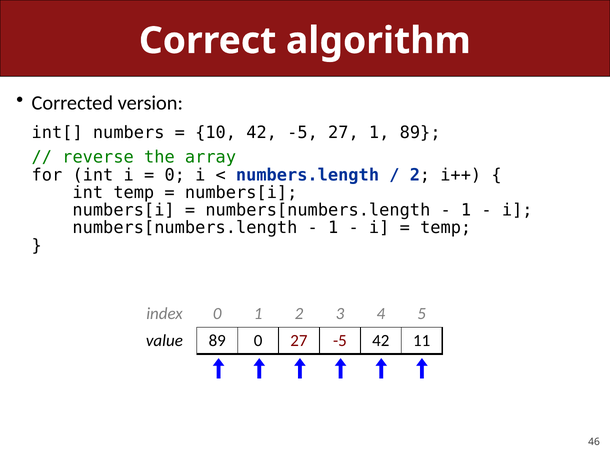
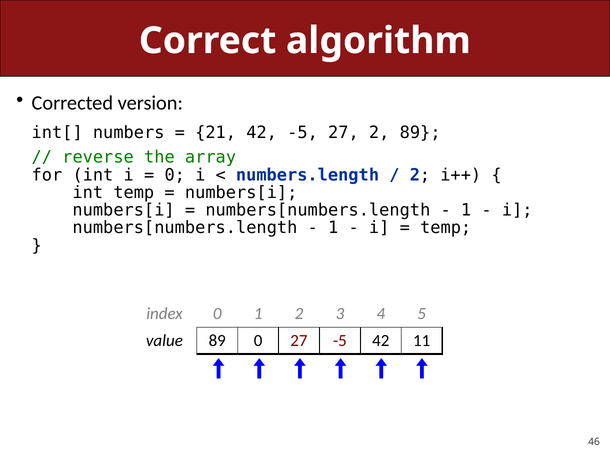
10: 10 -> 21
27 1: 1 -> 2
